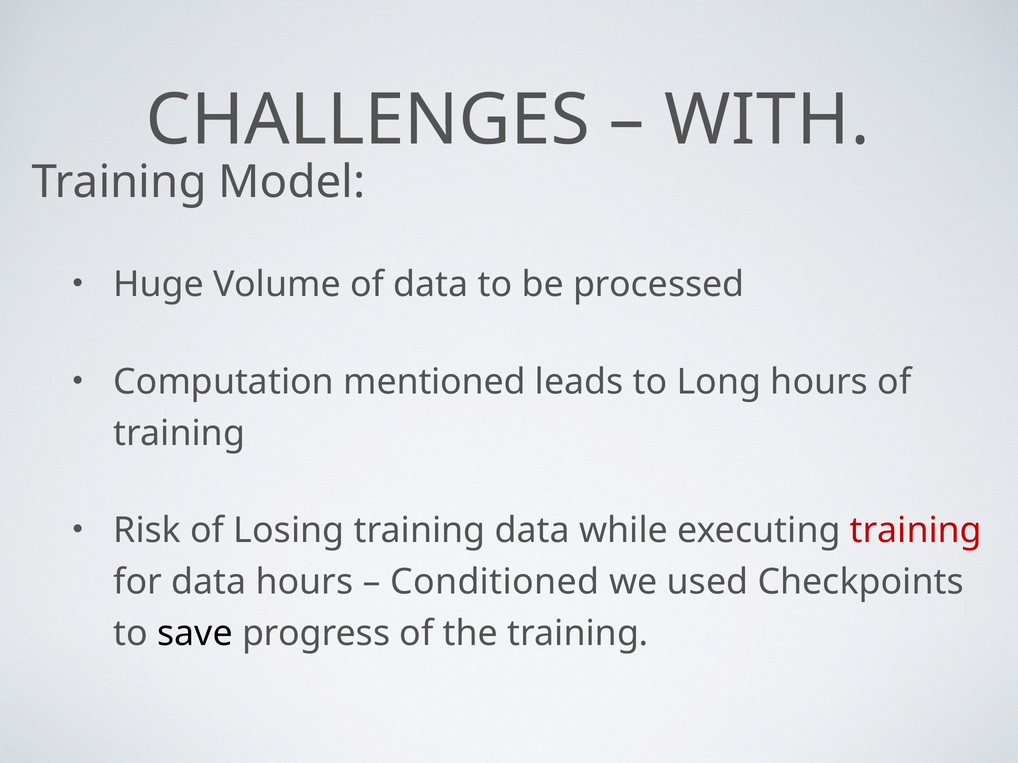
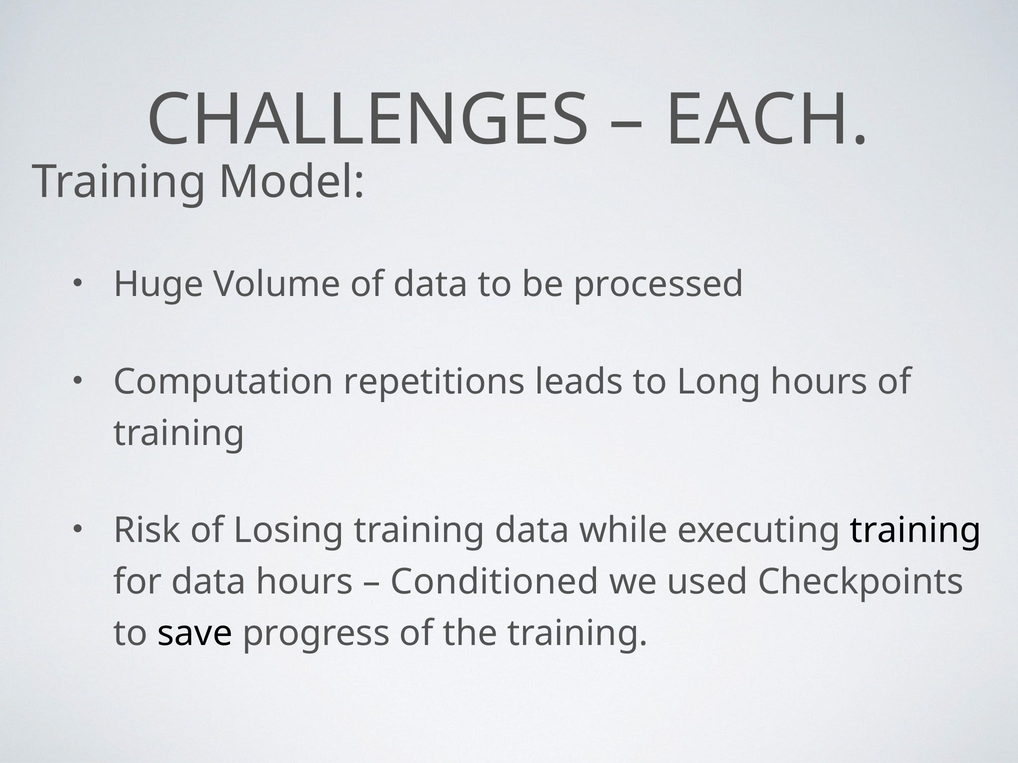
WITH: WITH -> EACH
mentioned: mentioned -> repetitions
training at (916, 531) colour: red -> black
